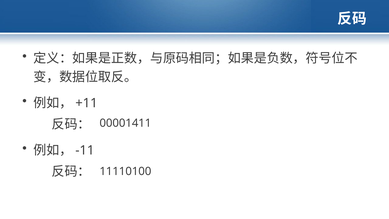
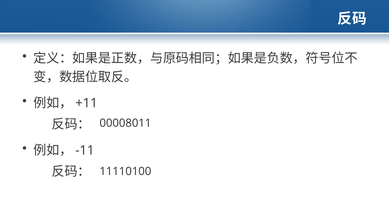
00001411: 00001411 -> 00008011
